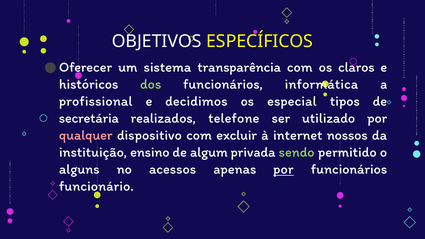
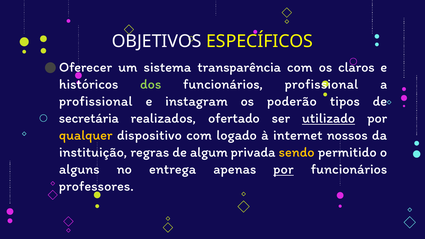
funcionários informática: informática -> profissional
decidimos: decidimos -> instagram
especial: especial -> poderão
telefone: telefone -> ofertado
utilizado underline: none -> present
qualquer colour: pink -> yellow
excluir: excluir -> logado
ensino: ensino -> regras
sendo colour: light green -> yellow
acessos: acessos -> entrega
funcionário: funcionário -> professores
